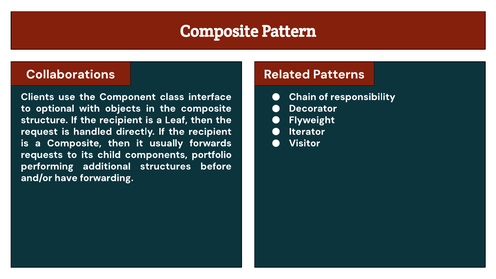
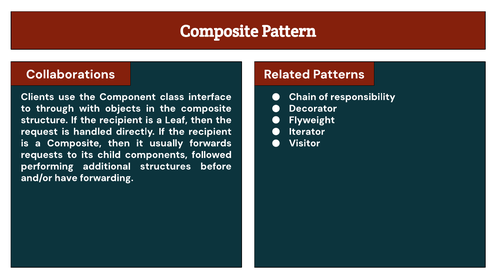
optional: optional -> through
portfolio: portfolio -> followed
